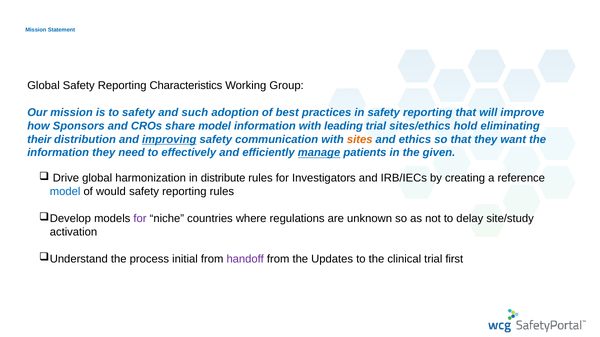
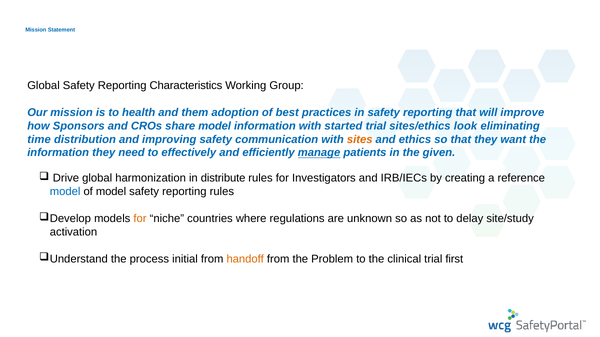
to safety: safety -> health
such: such -> them
leading: leading -> started
hold: hold -> look
their: their -> time
improving underline: present -> none
of would: would -> model
for at (140, 219) colour: purple -> orange
handoff colour: purple -> orange
Updates: Updates -> Problem
